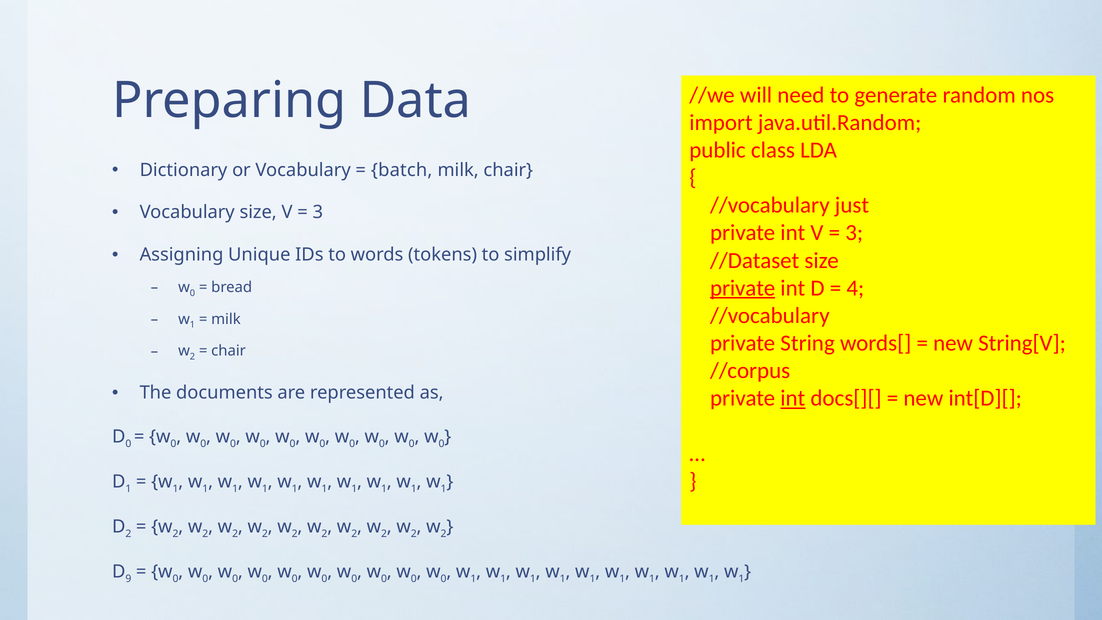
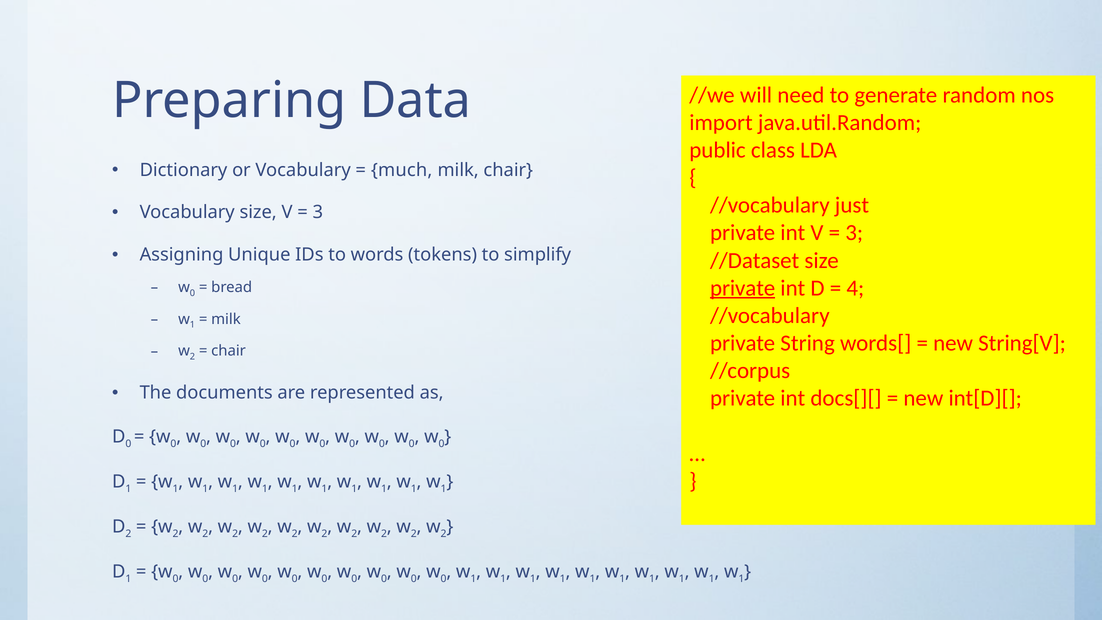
batch: batch -> much
int at (793, 398) underline: present -> none
9 at (128, 579): 9 -> 1
